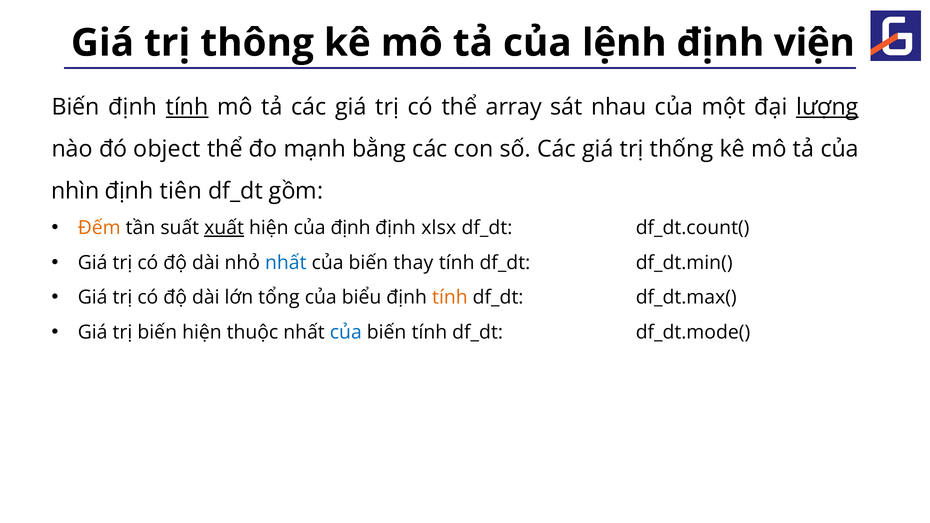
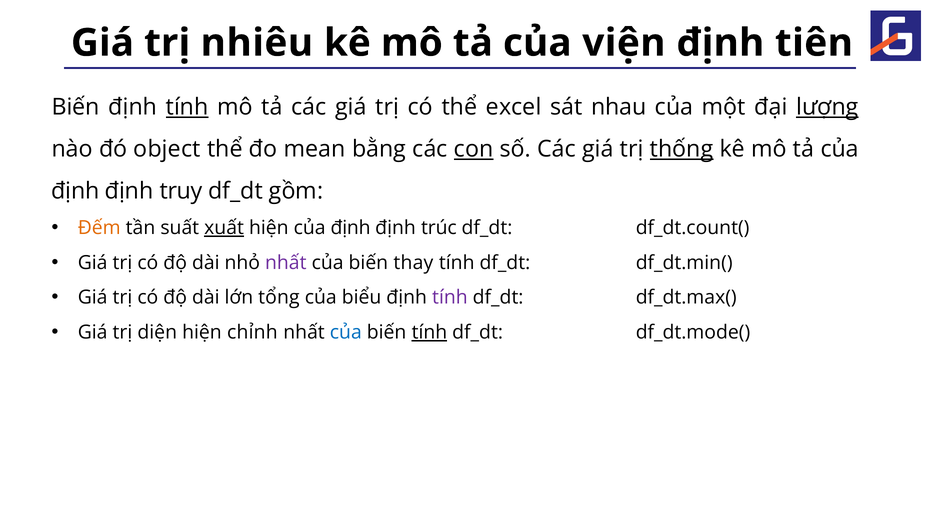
thông: thông -> nhiêu
lệnh: lệnh -> viện
viện: viện -> tiên
array: array -> excel
mạnh: mạnh -> mean
con underline: none -> present
thống underline: none -> present
nhìn at (75, 191): nhìn -> định
tiên: tiên -> truy
xlsx: xlsx -> trúc
nhất at (286, 263) colour: blue -> purple
tính at (450, 298) colour: orange -> purple
trị biến: biến -> diện
thuộc: thuộc -> chỉnh
tính at (429, 333) underline: none -> present
